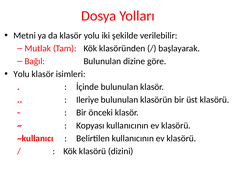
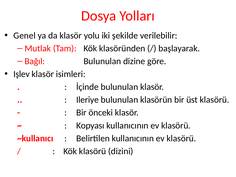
Metni: Metni -> Genel
Yolu at (22, 74): Yolu -> Işlev
